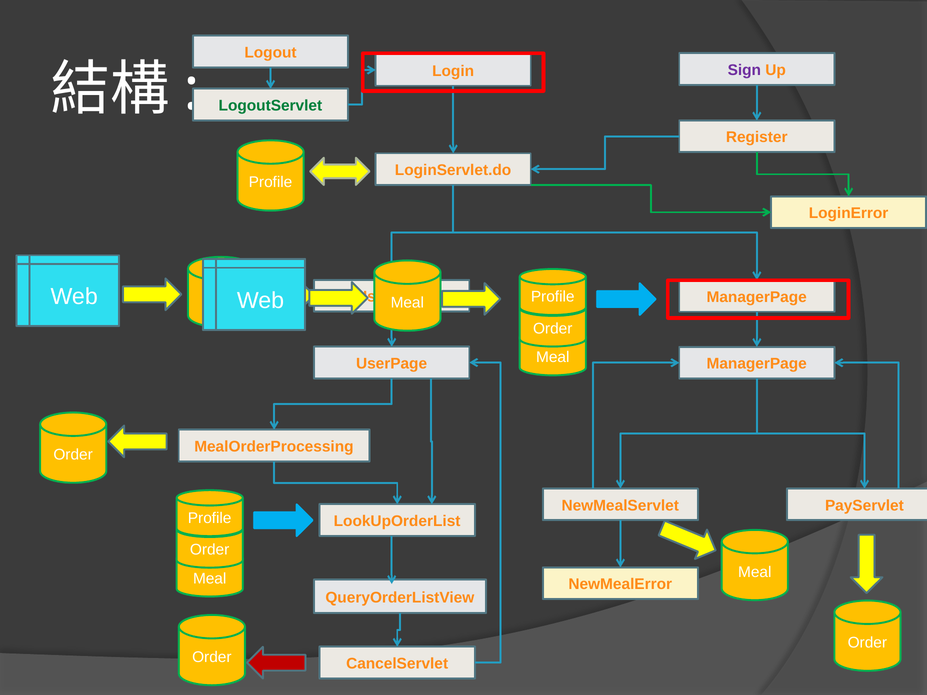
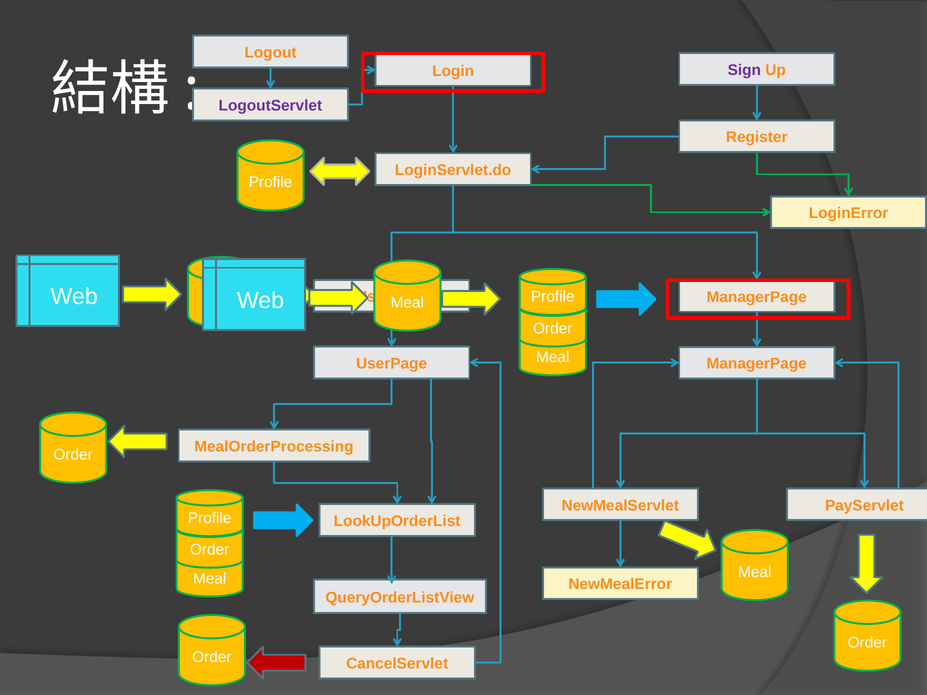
LogoutServlet colour: green -> purple
